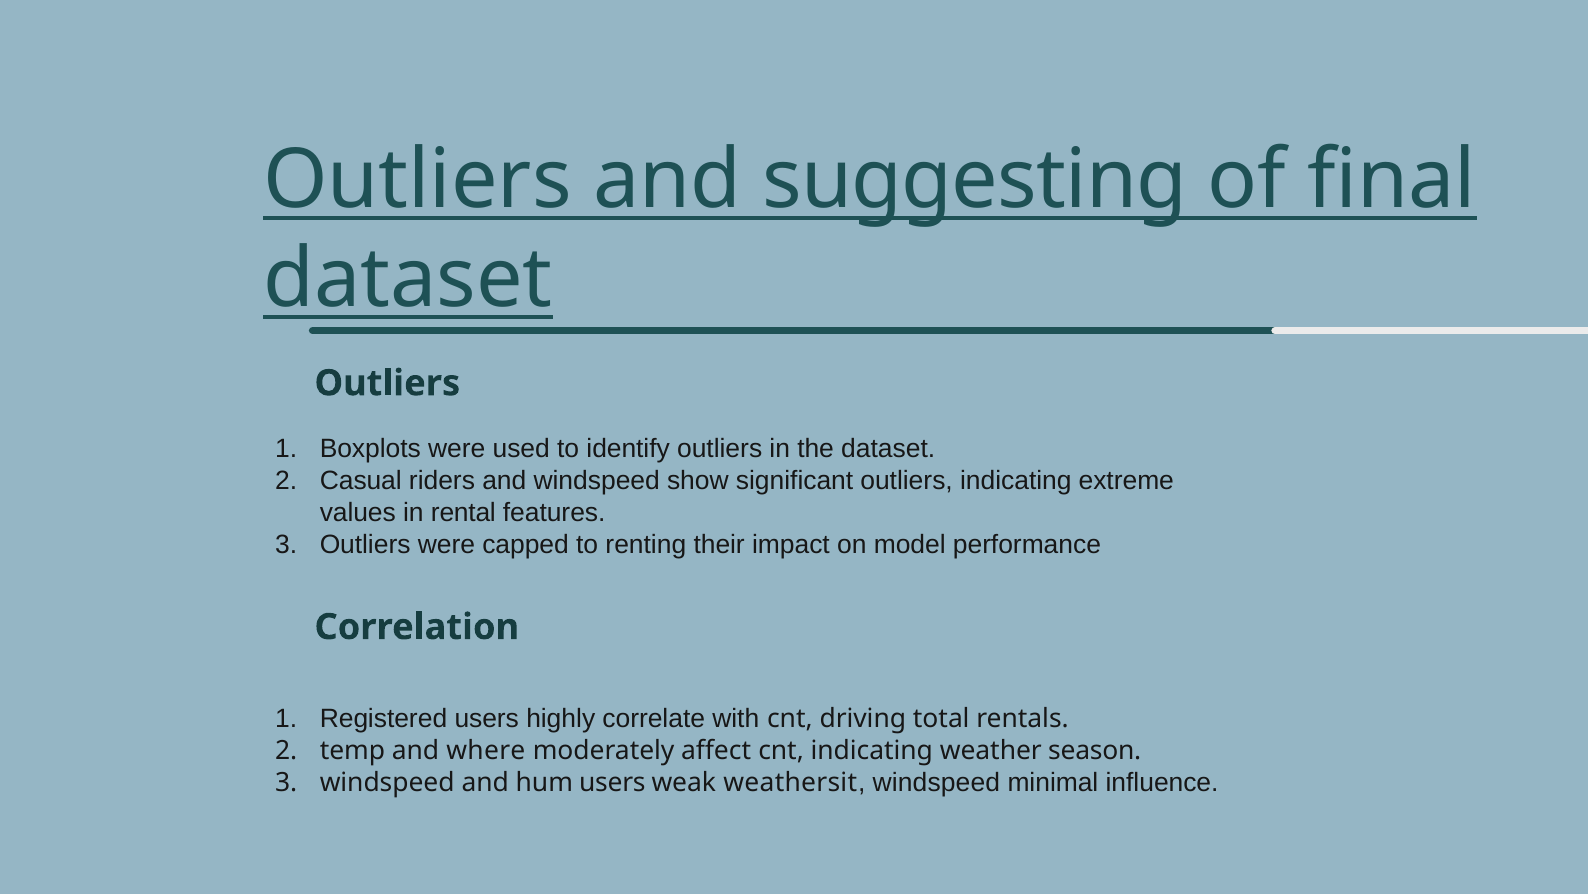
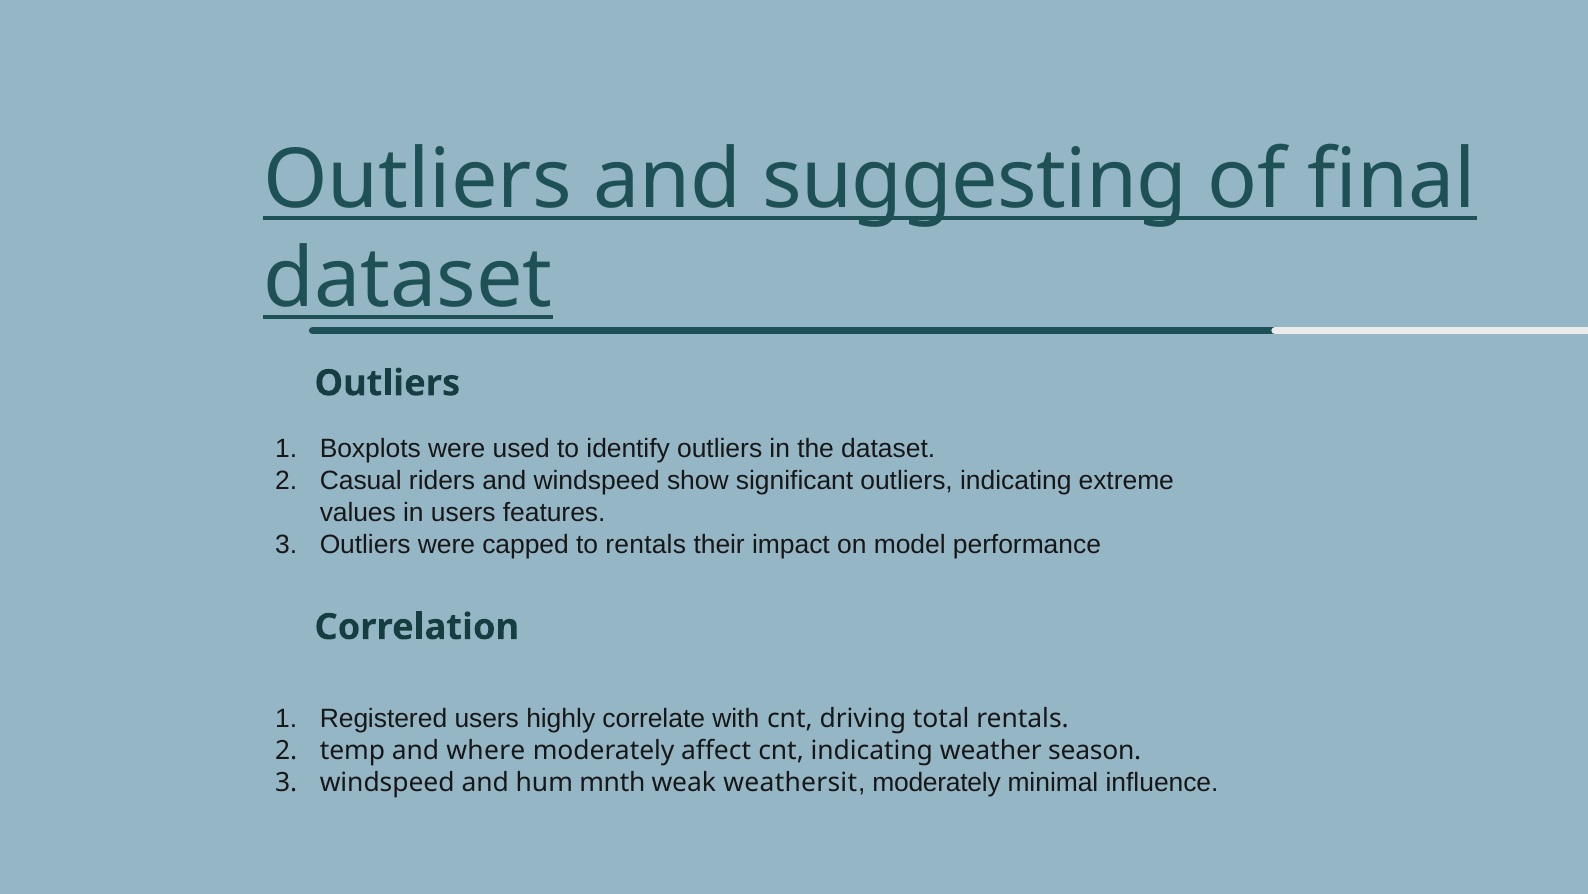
in rental: rental -> users
to renting: renting -> rentals
hum users: users -> mnth
windspeed at (936, 782): windspeed -> moderately
